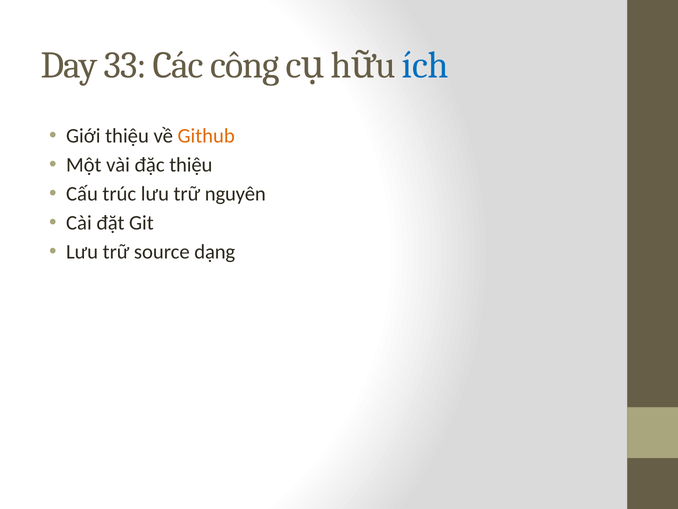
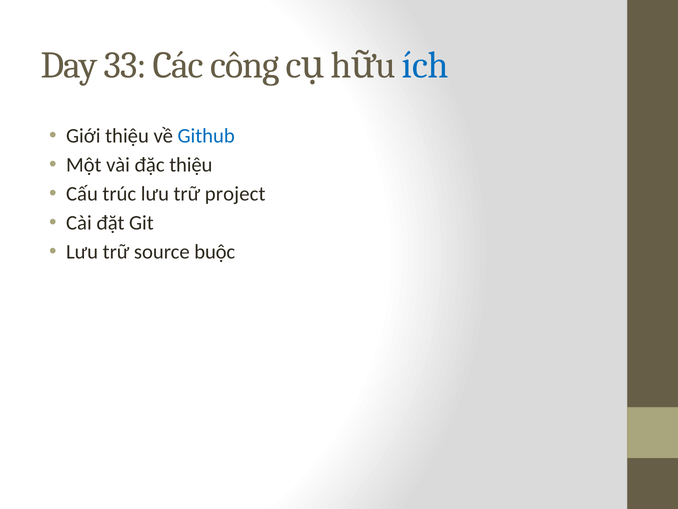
Github colour: orange -> blue
nguyên: nguyên -> project
dạng: dạng -> buộc
